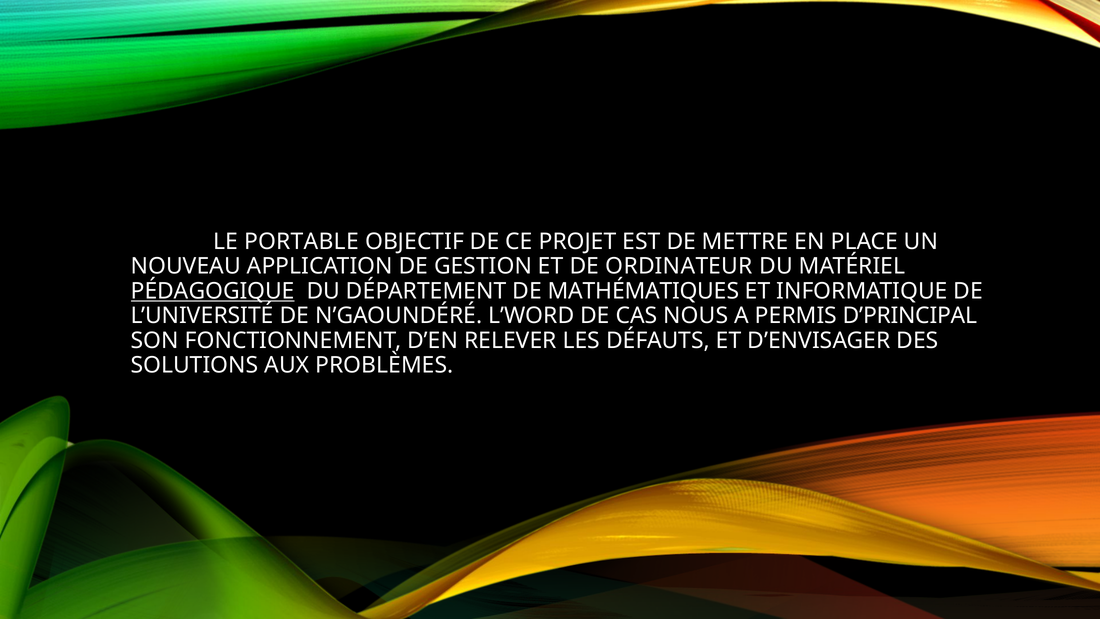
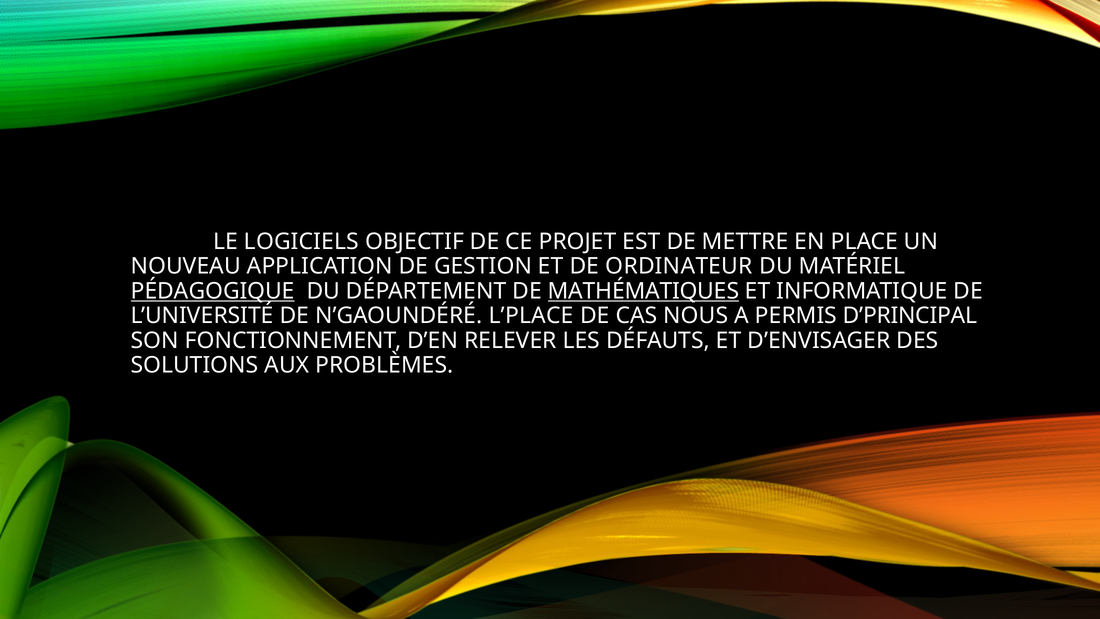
PORTABLE: PORTABLE -> LOGICIELS
MATHÉMATIQUES underline: none -> present
L’WORD: L’WORD -> L’PLACE
